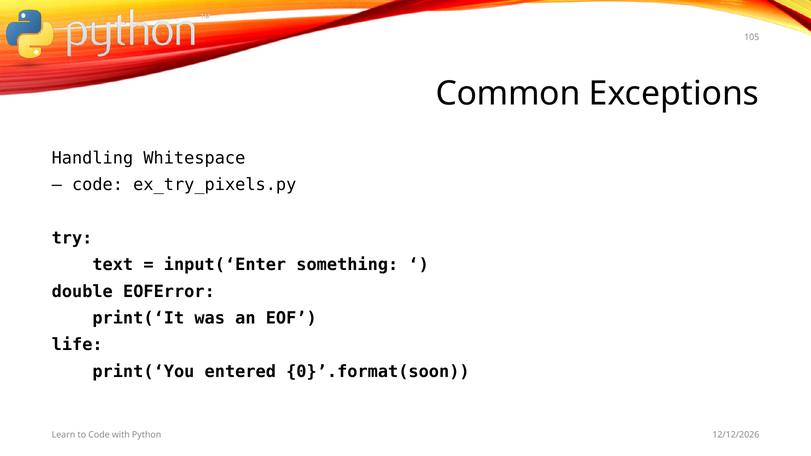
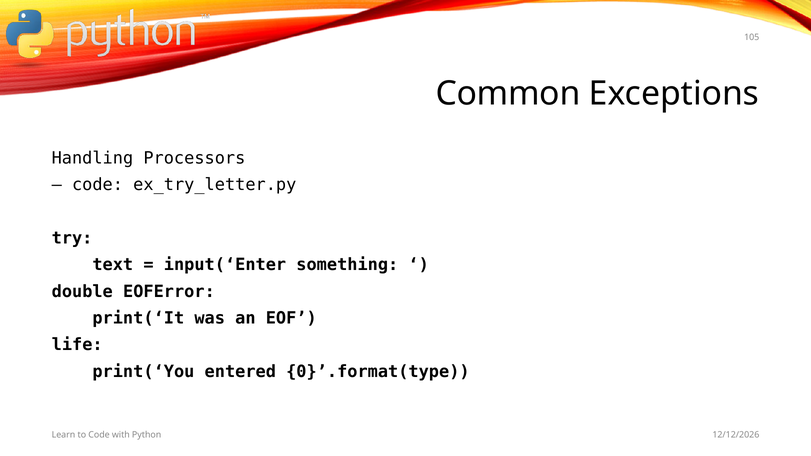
Whitespace: Whitespace -> Processors
ex_try_pixels.py: ex_try_pixels.py -> ex_try_letter.py
0}’.format(soon: 0}’.format(soon -> 0}’.format(type
